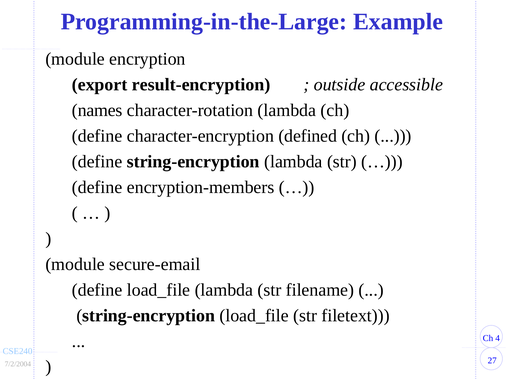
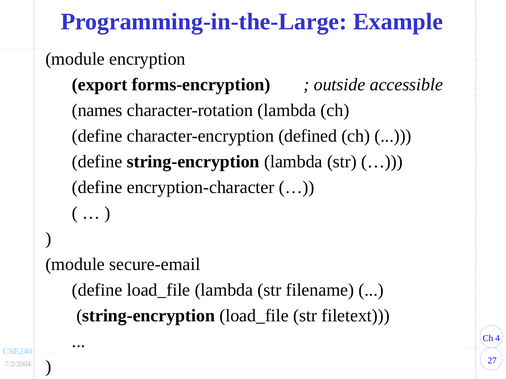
result-encryption: result-encryption -> forms-encryption
encryption-members: encryption-members -> encryption-character
